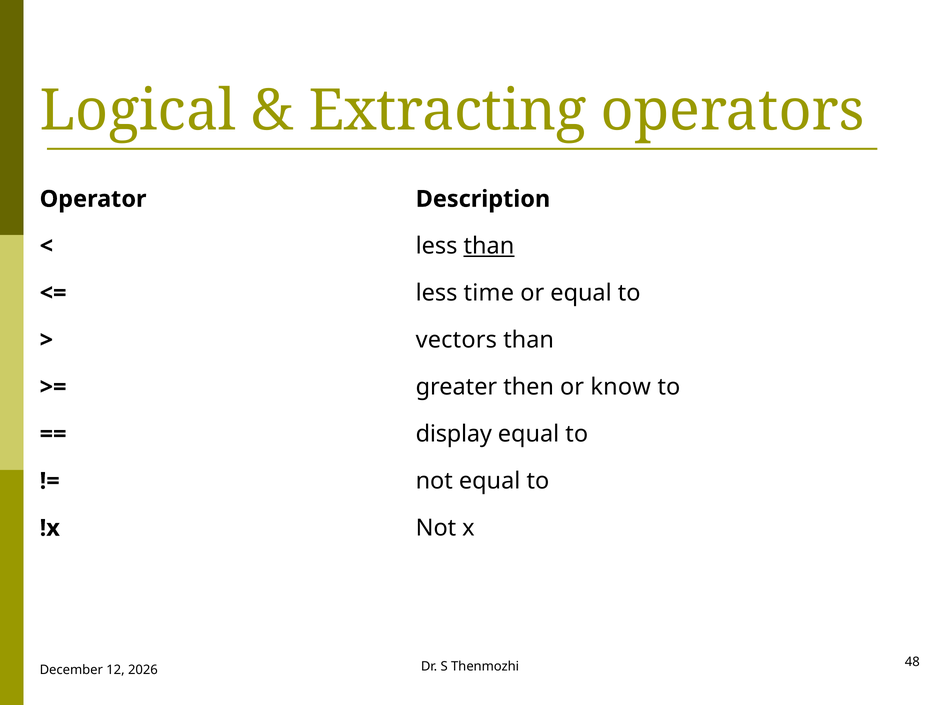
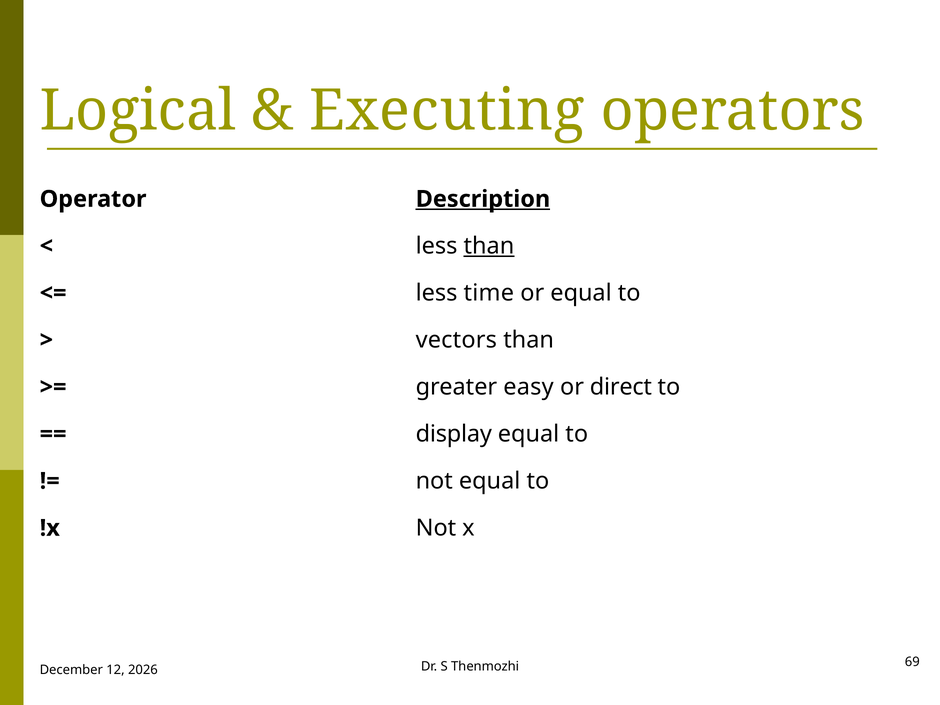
Extracting: Extracting -> Executing
Description underline: none -> present
then: then -> easy
know: know -> direct
48: 48 -> 69
